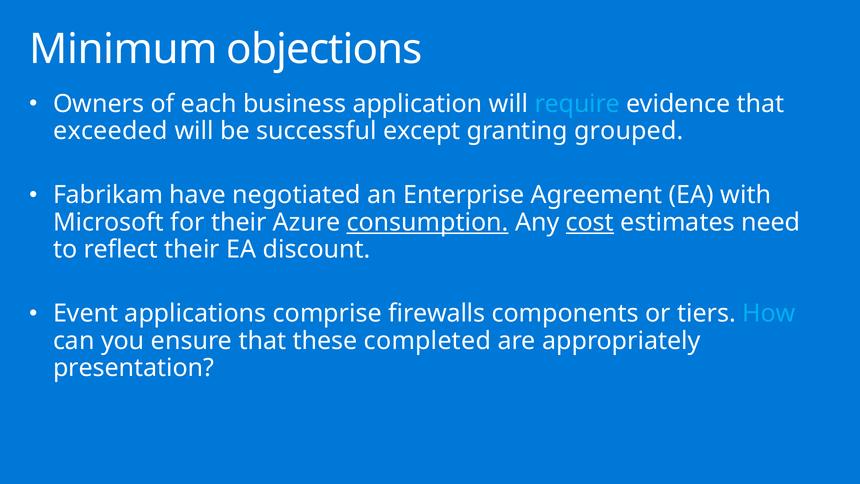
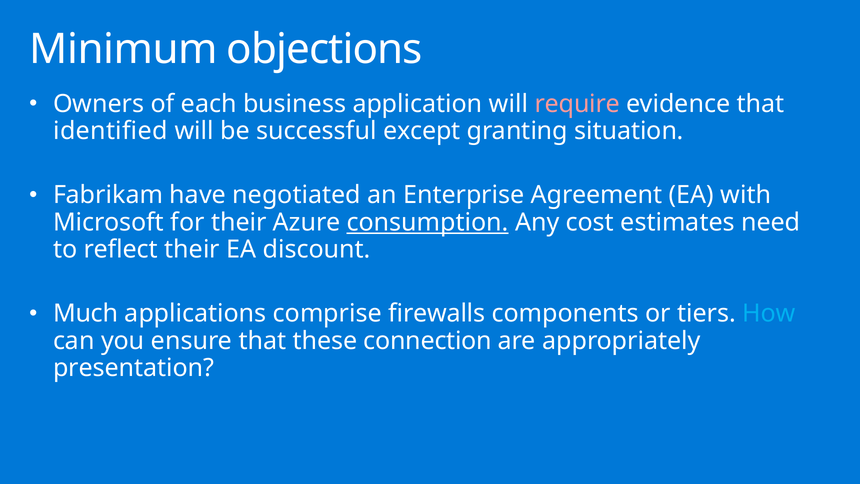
require colour: light blue -> pink
exceeded: exceeded -> identified
grouped: grouped -> situation
cost underline: present -> none
Event: Event -> Much
completed: completed -> connection
